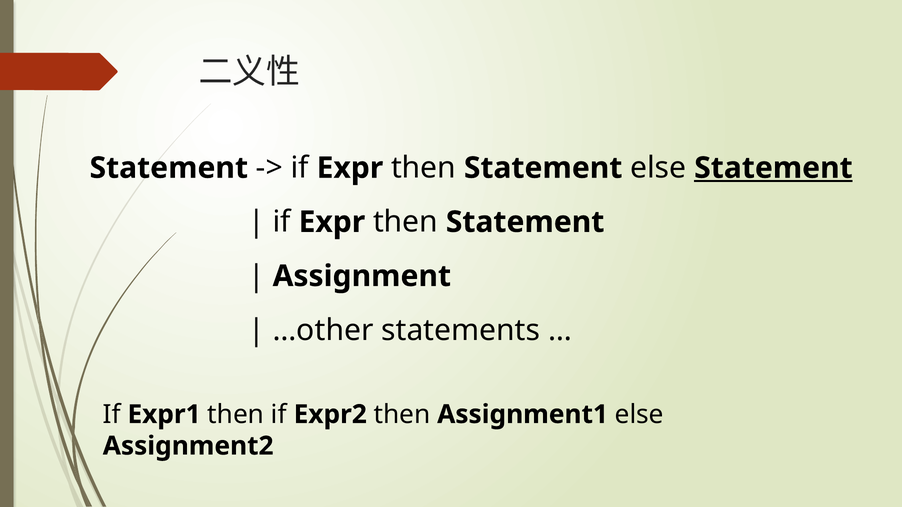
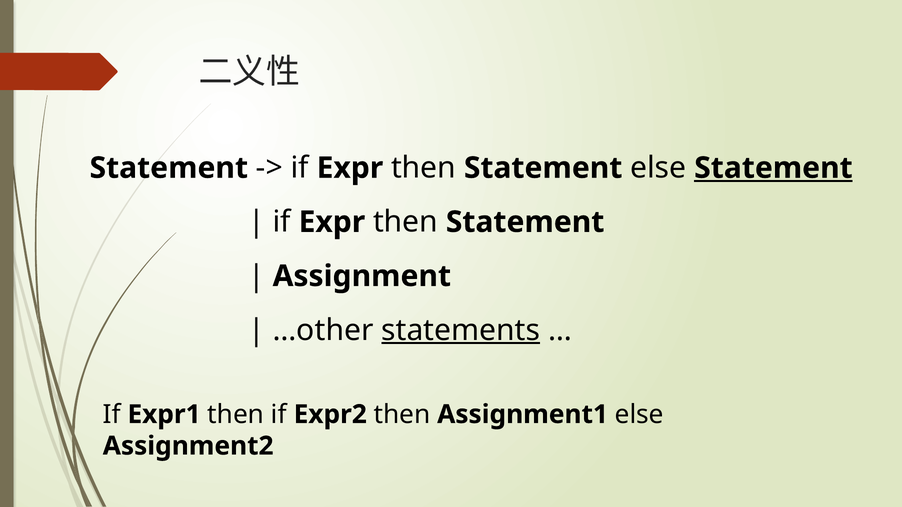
statements underline: none -> present
